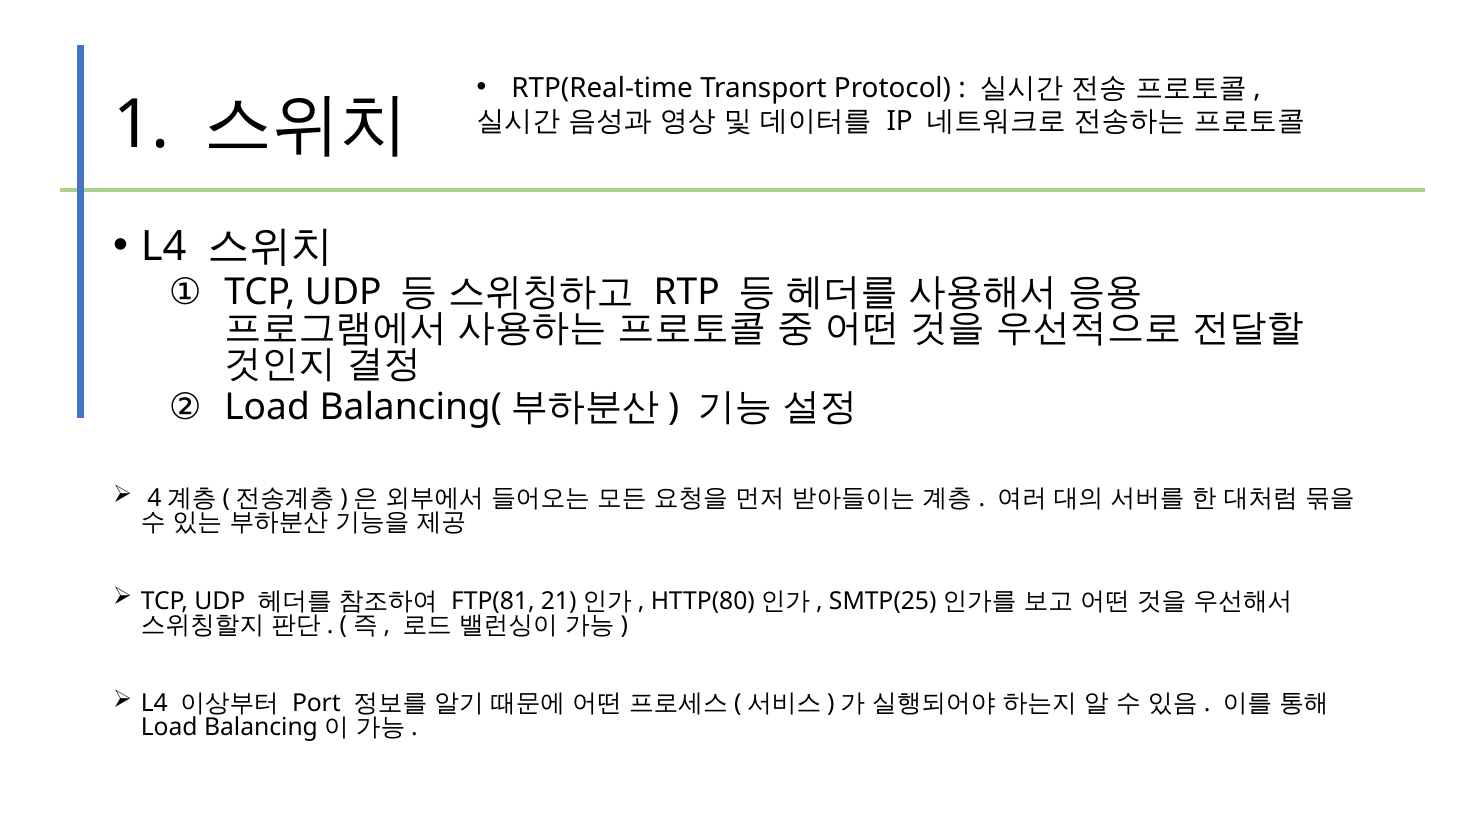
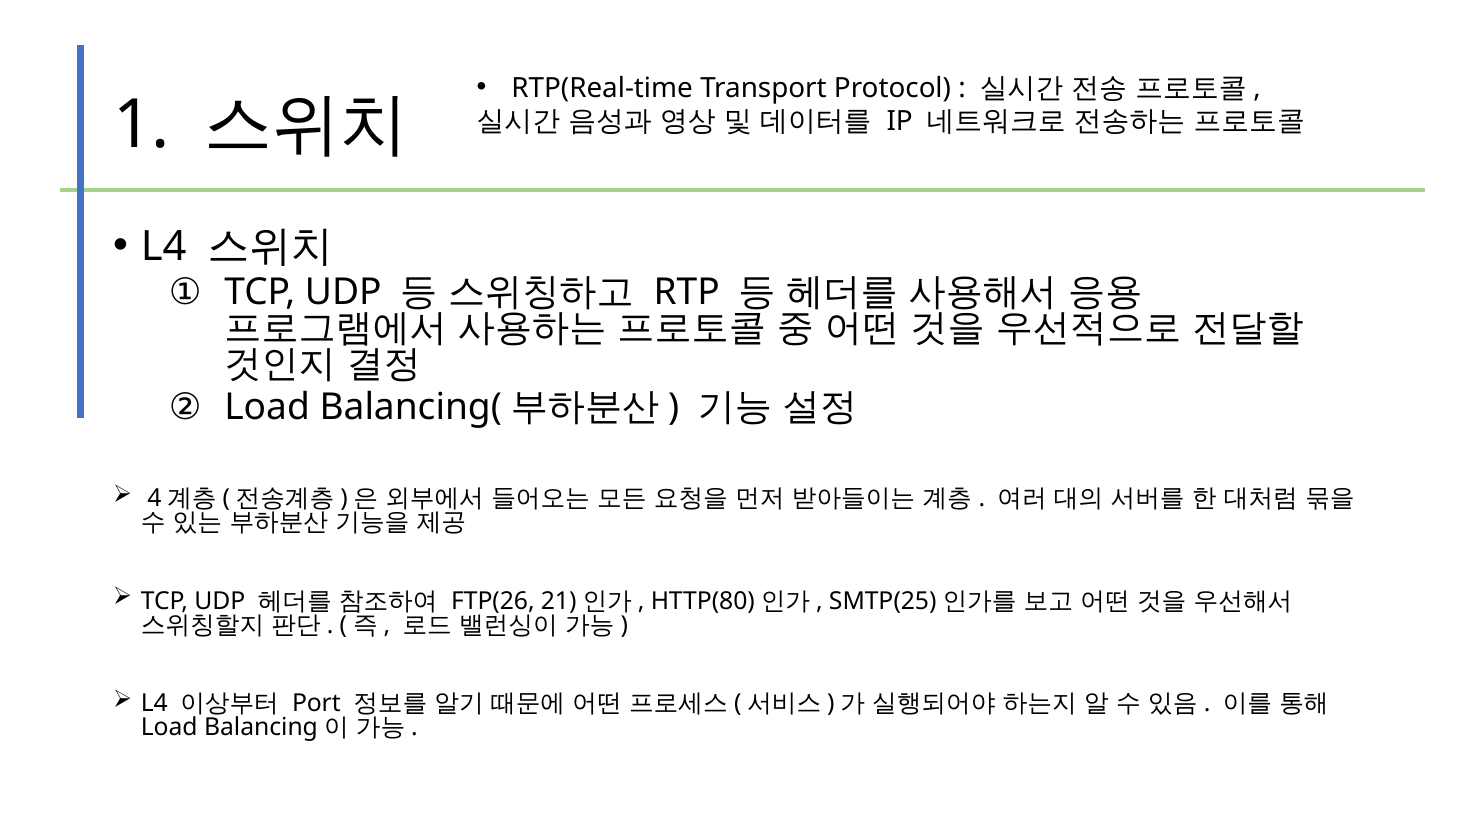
FTP(81: FTP(81 -> FTP(26
